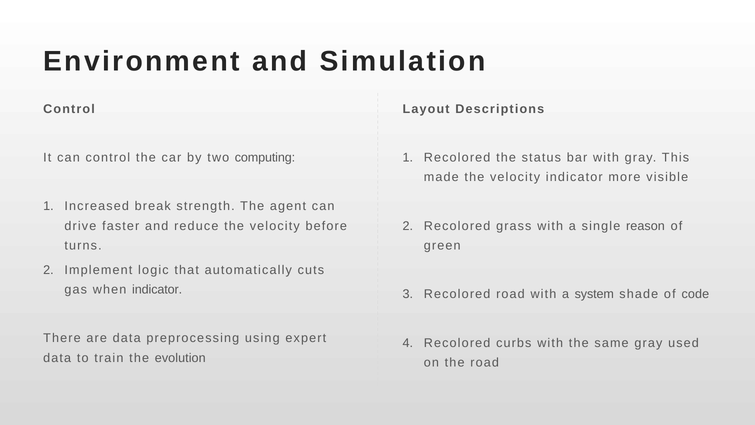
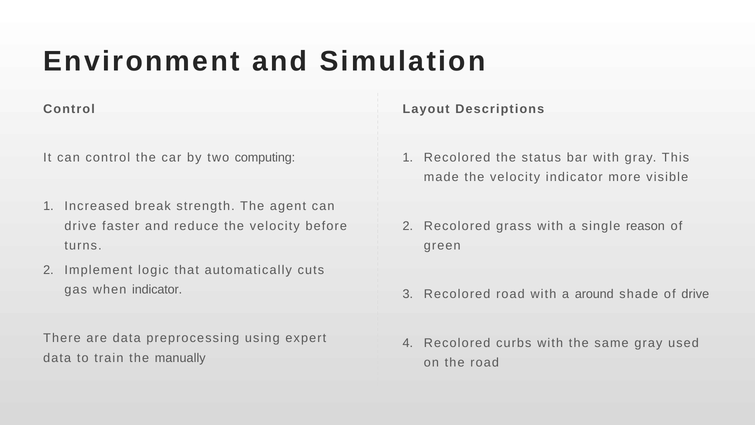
system: system -> around
of code: code -> drive
evolution: evolution -> manually
